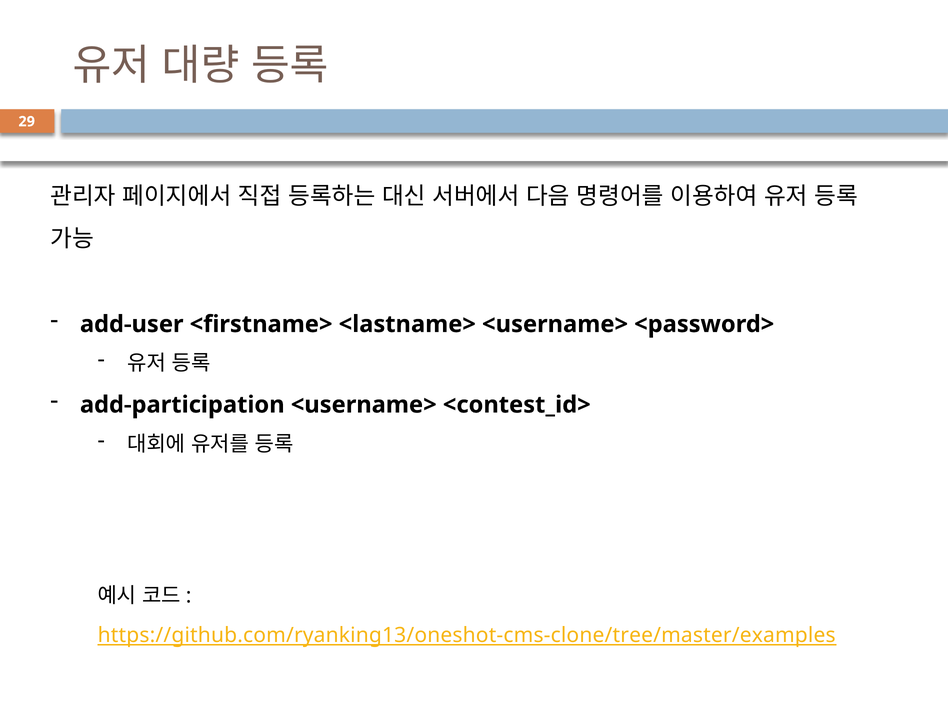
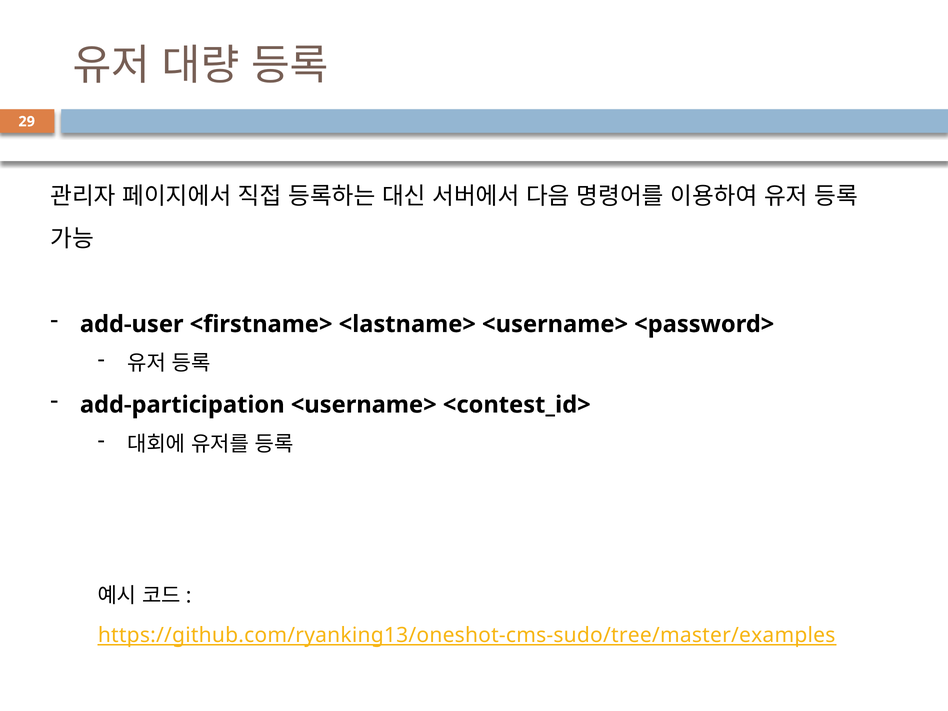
https://github.com/ryanking13/oneshot-cms-clone/tree/master/examples: https://github.com/ryanking13/oneshot-cms-clone/tree/master/examples -> https://github.com/ryanking13/oneshot-cms-sudo/tree/master/examples
